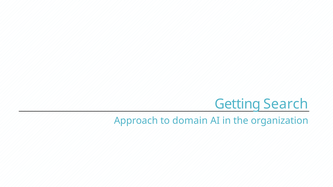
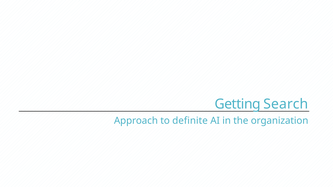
domain: domain -> definite
